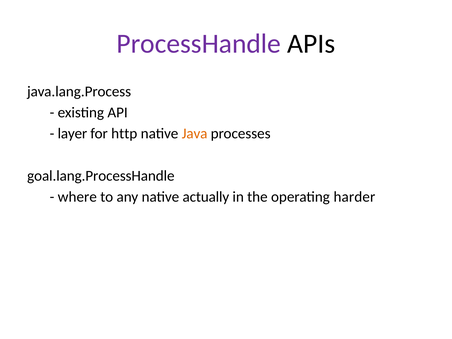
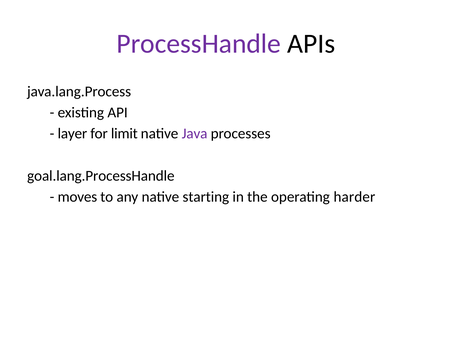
http: http -> limit
Java colour: orange -> purple
where: where -> moves
actually: actually -> starting
